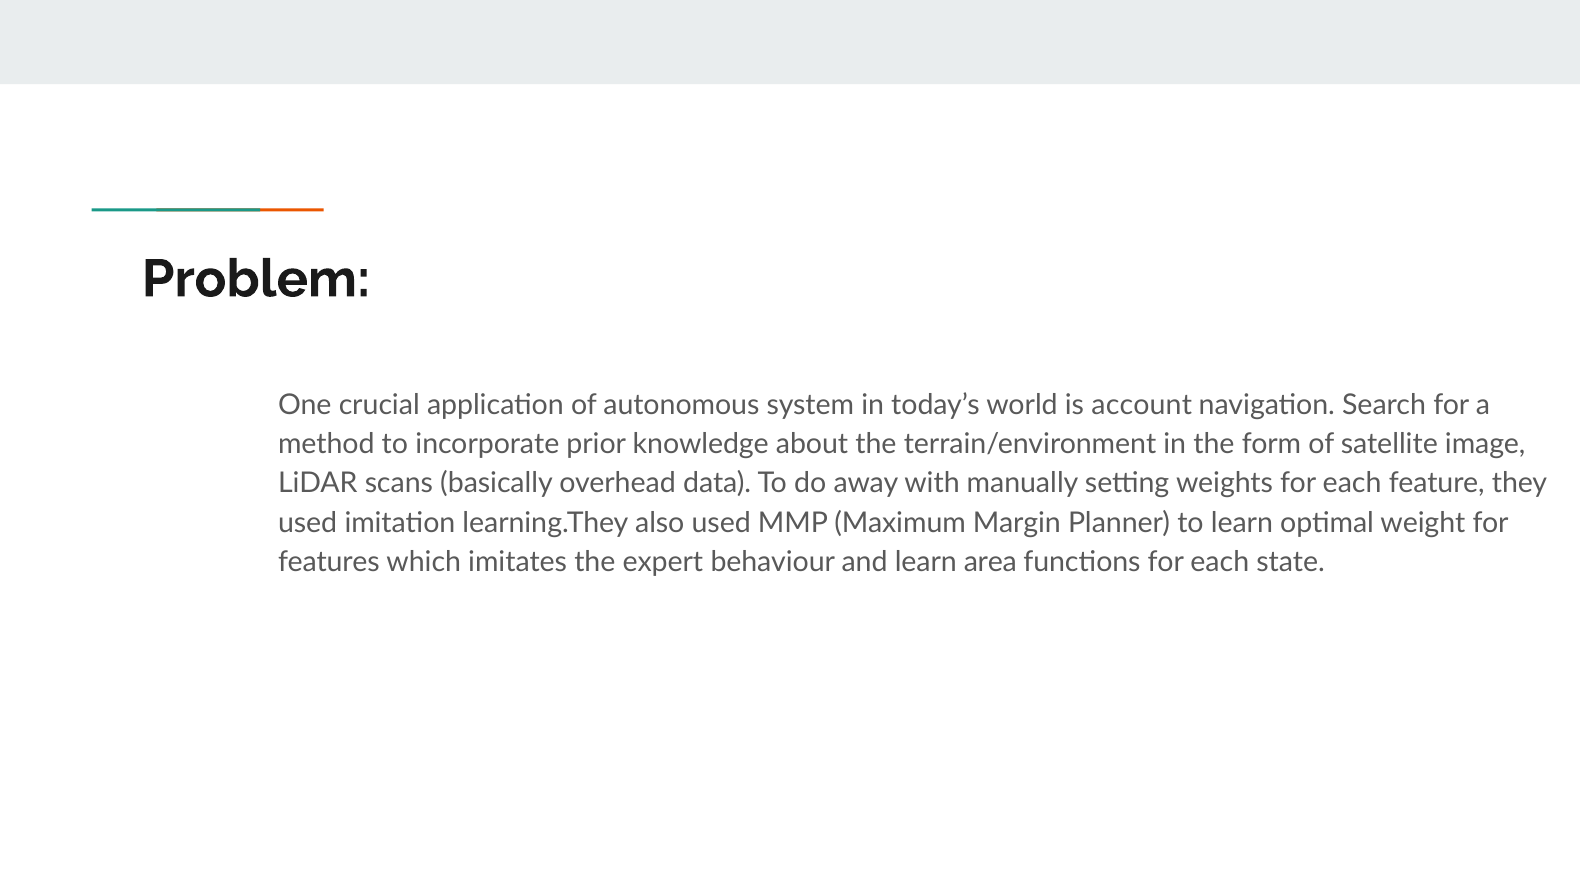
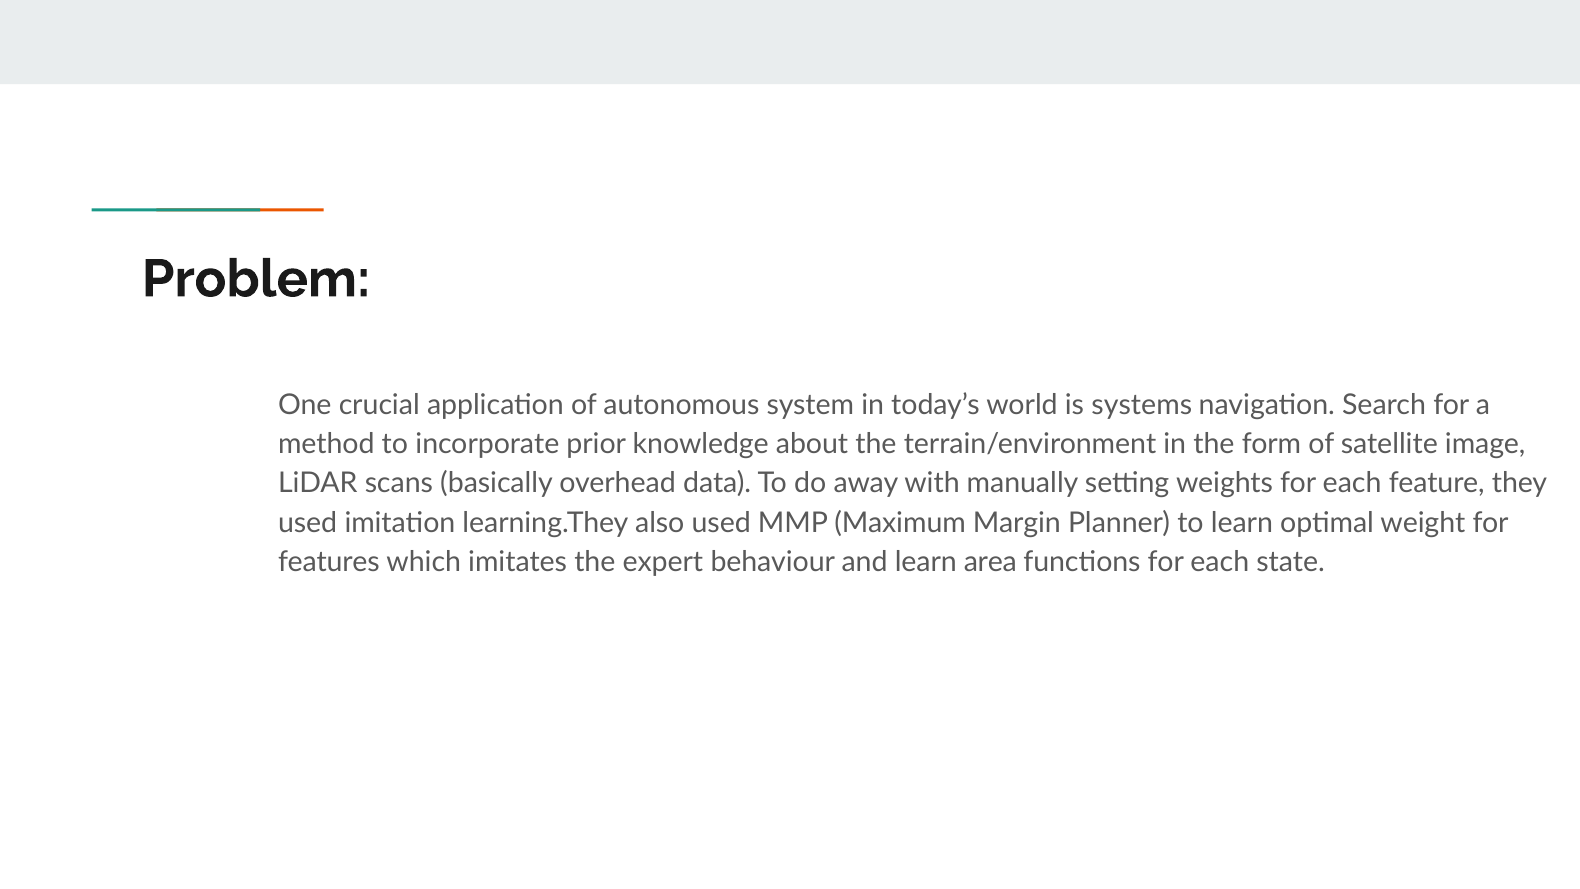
account: account -> systems
